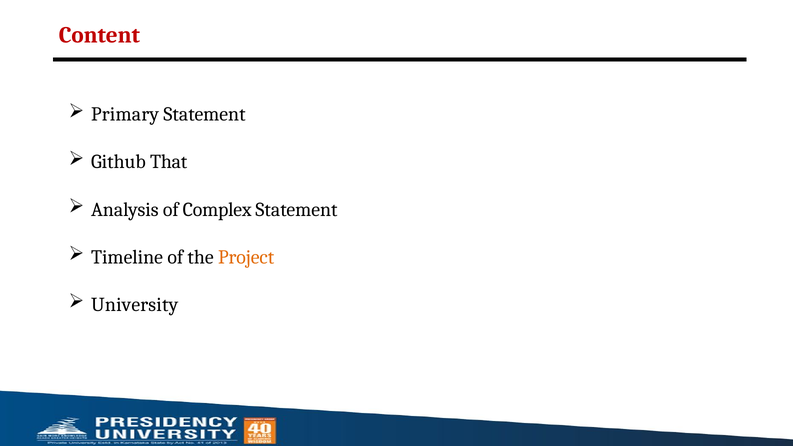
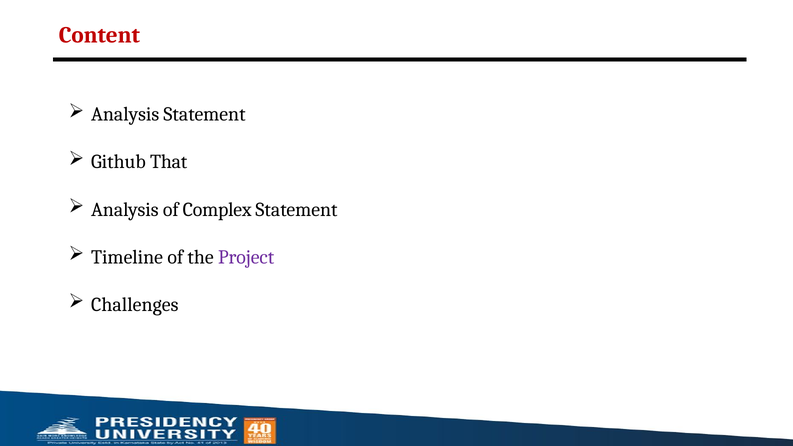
Primary at (125, 114): Primary -> Analysis
Project colour: orange -> purple
University: University -> Challenges
